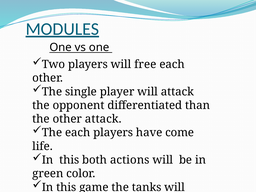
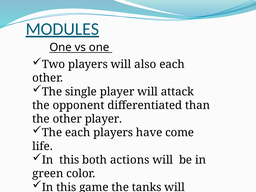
free: free -> also
other attack: attack -> player
